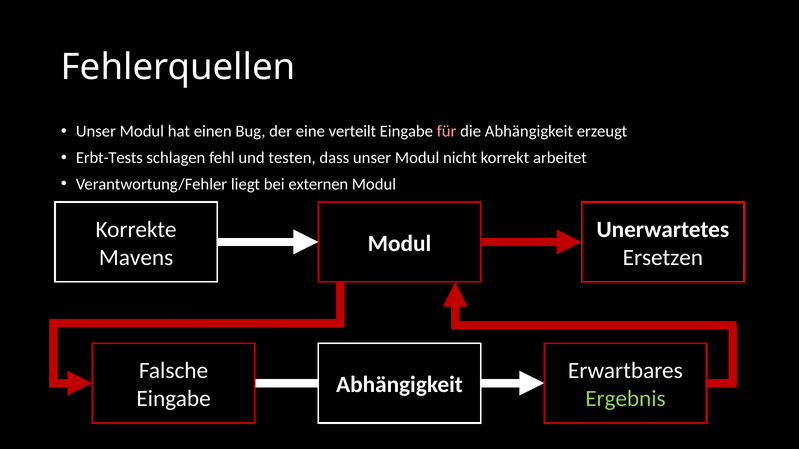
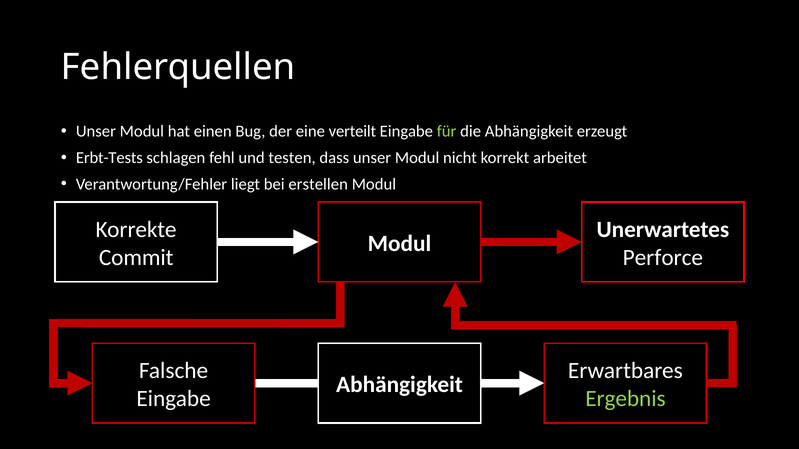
für colour: pink -> light green
externen: externen -> erstellen
Mavens: Mavens -> Commit
Ersetzen: Ersetzen -> Perforce
